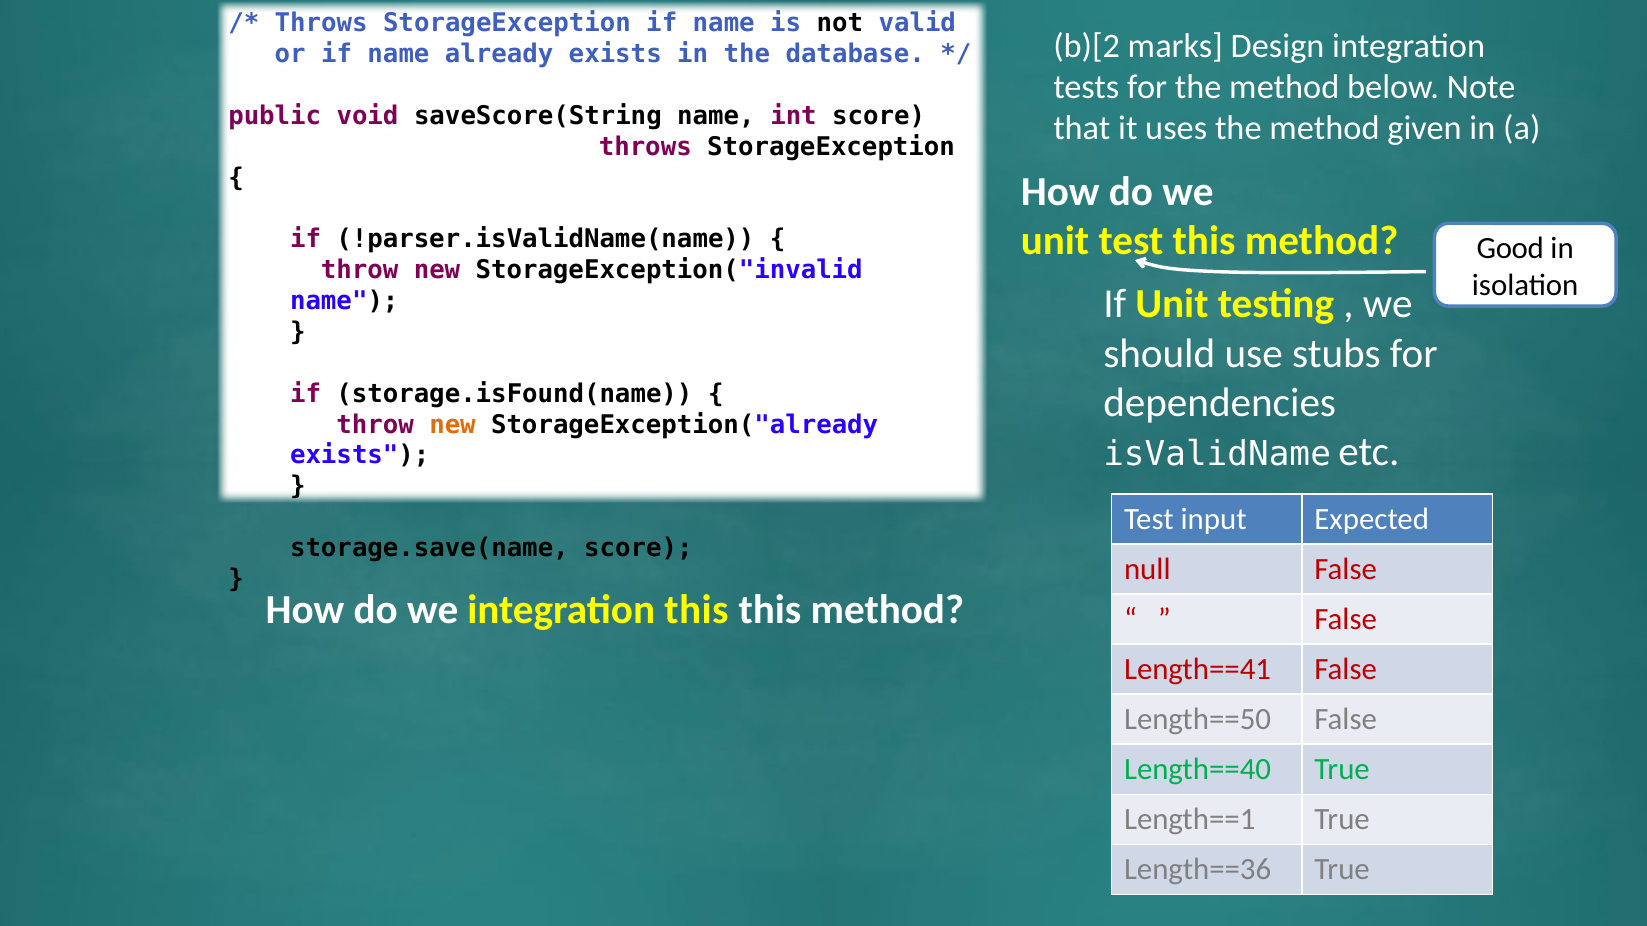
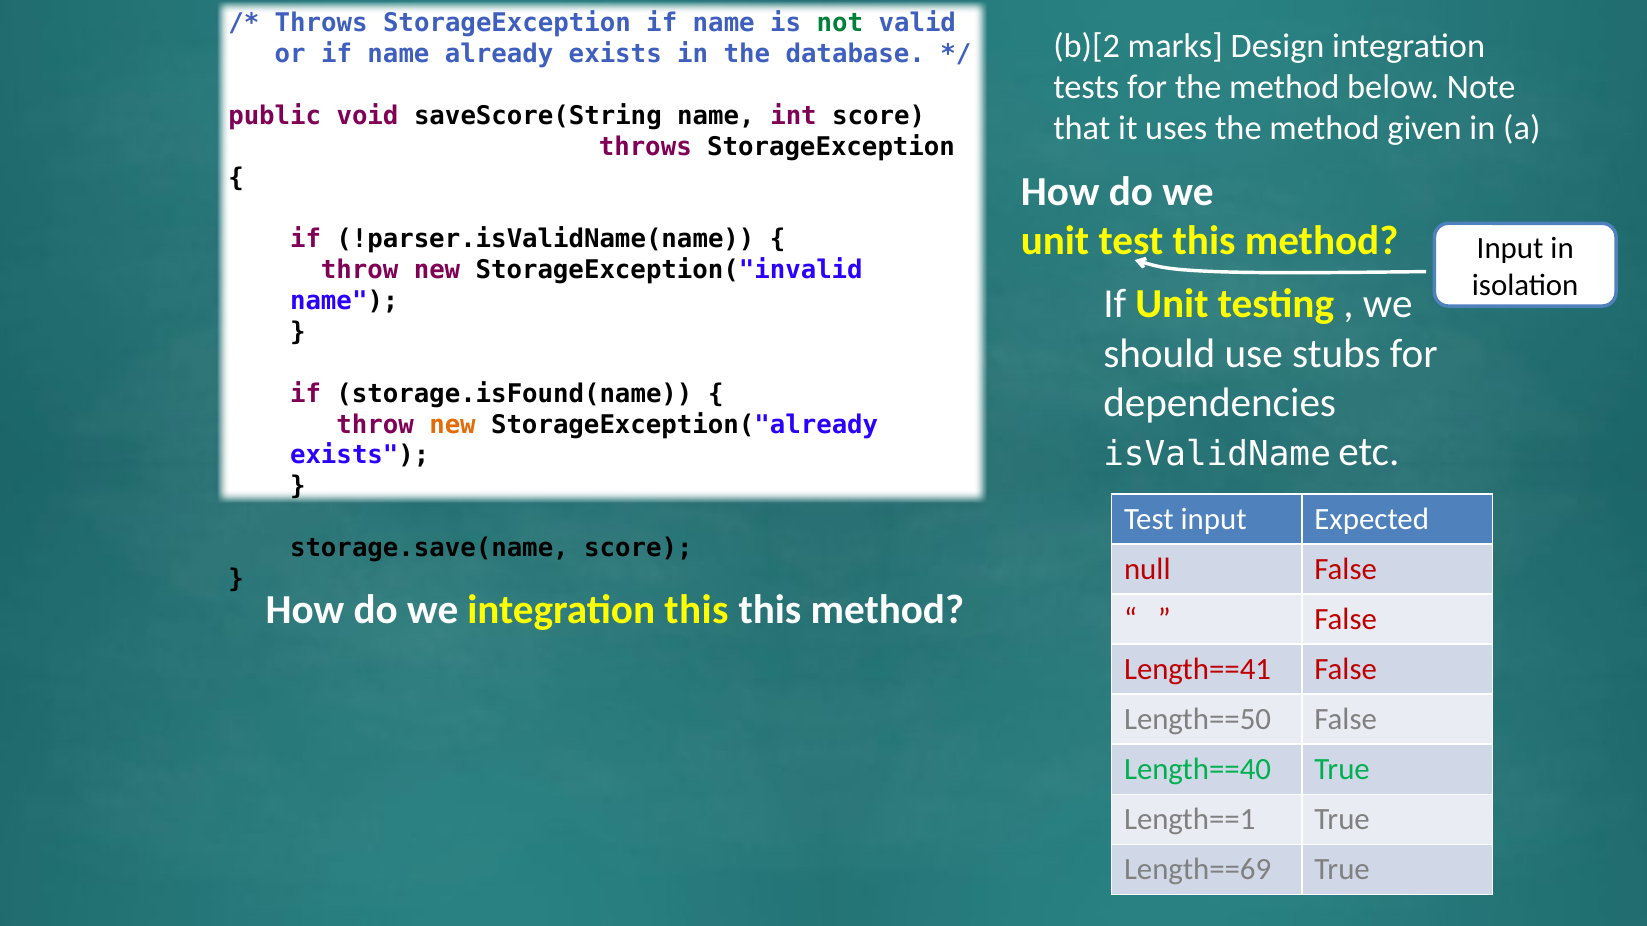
not colour: black -> green
Good at (1510, 248): Good -> Input
Length==36: Length==36 -> Length==69
